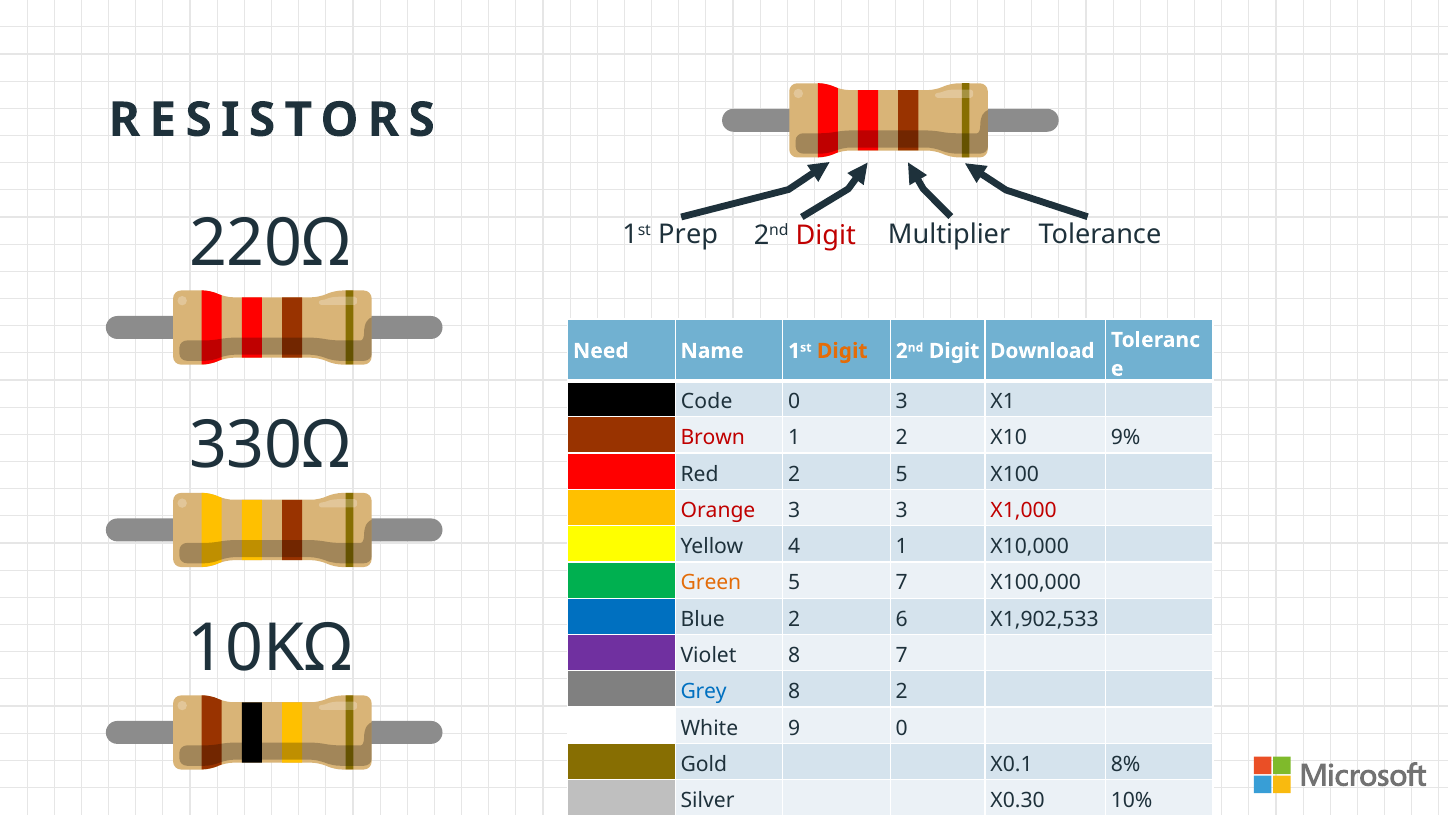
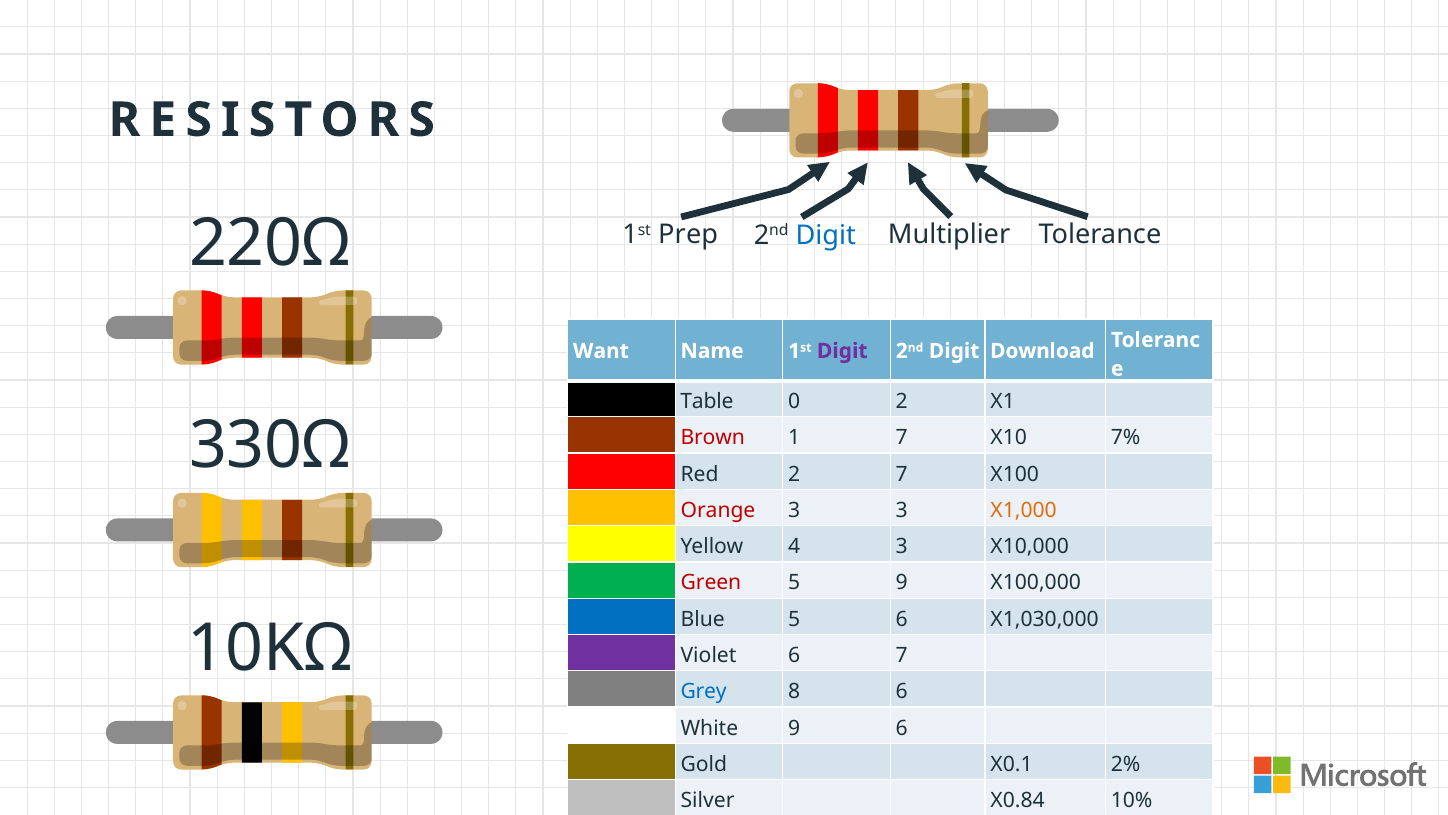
Digit at (826, 235) colour: red -> blue
Need: Need -> Want
Digit at (842, 351) colour: orange -> purple
Code: Code -> Table
0 3: 3 -> 2
1 2: 2 -> 7
9%: 9% -> 7%
2 5: 5 -> 7
X1,000 colour: red -> orange
4 1: 1 -> 3
Green colour: orange -> red
5 7: 7 -> 9
Blue 2: 2 -> 5
X1,902,533: X1,902,533 -> X1,030,000
Violet 8: 8 -> 6
8 2: 2 -> 6
9 0: 0 -> 6
8%: 8% -> 2%
X0.30: X0.30 -> X0.84
